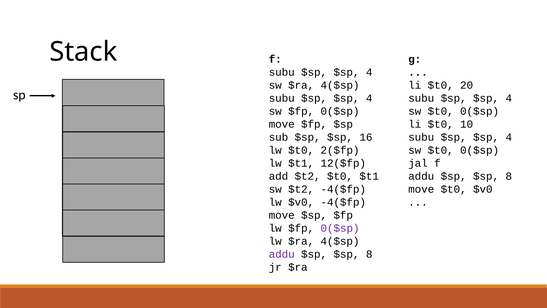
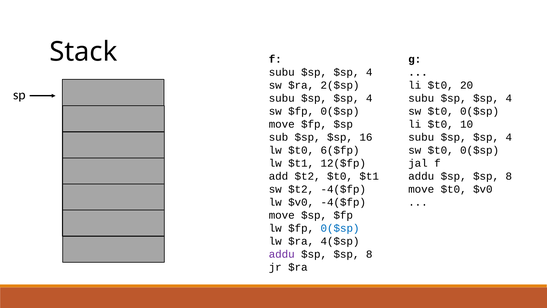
sw $ra 4($sp: 4($sp -> 2($sp
2($fp: 2($fp -> 6($fp
0($sp at (340, 228) colour: purple -> blue
